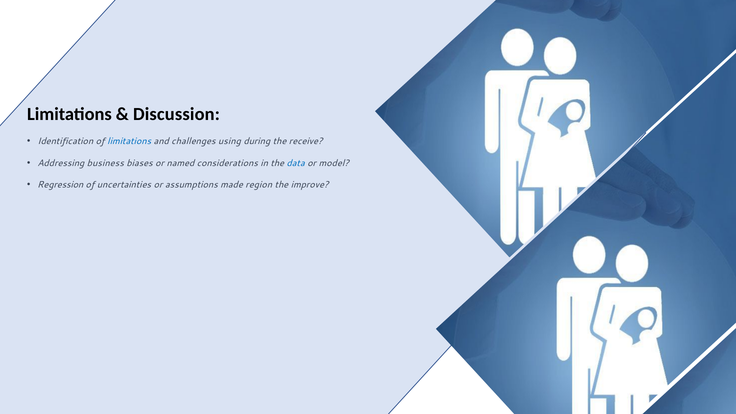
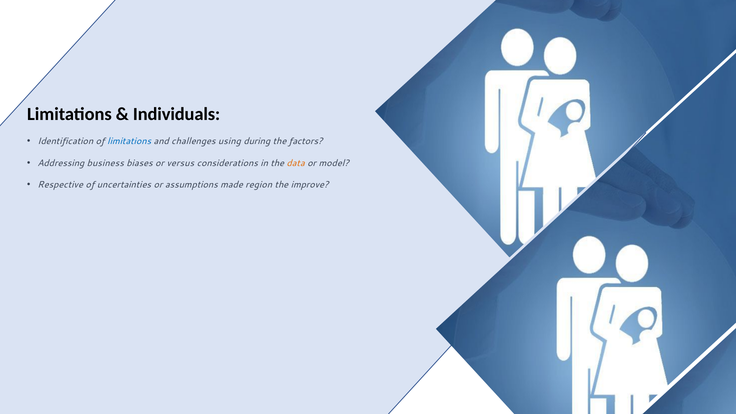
Discussion: Discussion -> Individuals
receive: receive -> factors
named: named -> versus
data colour: blue -> orange
Regression: Regression -> Respective
